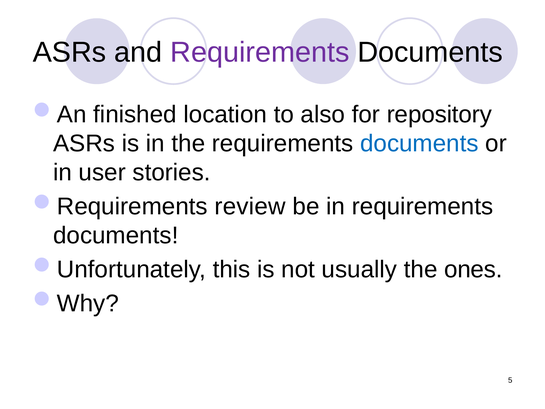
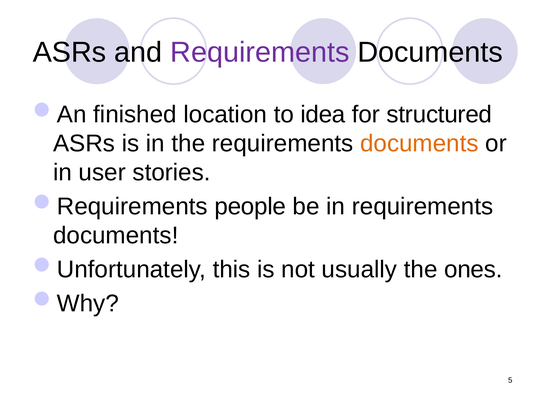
also: also -> idea
repository: repository -> structured
documents at (419, 143) colour: blue -> orange
review: review -> people
